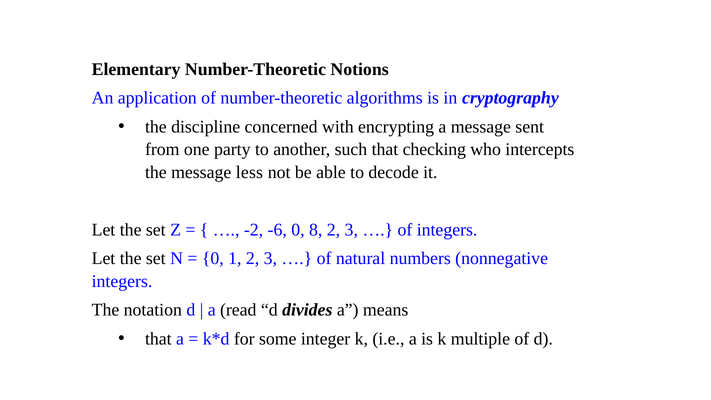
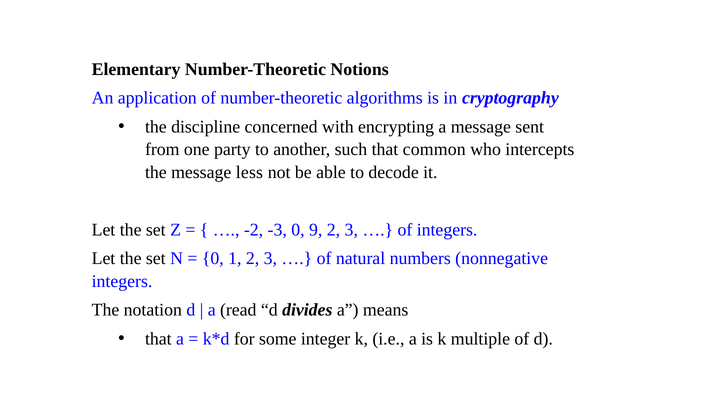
checking: checking -> common
-6: -6 -> -3
8: 8 -> 9
